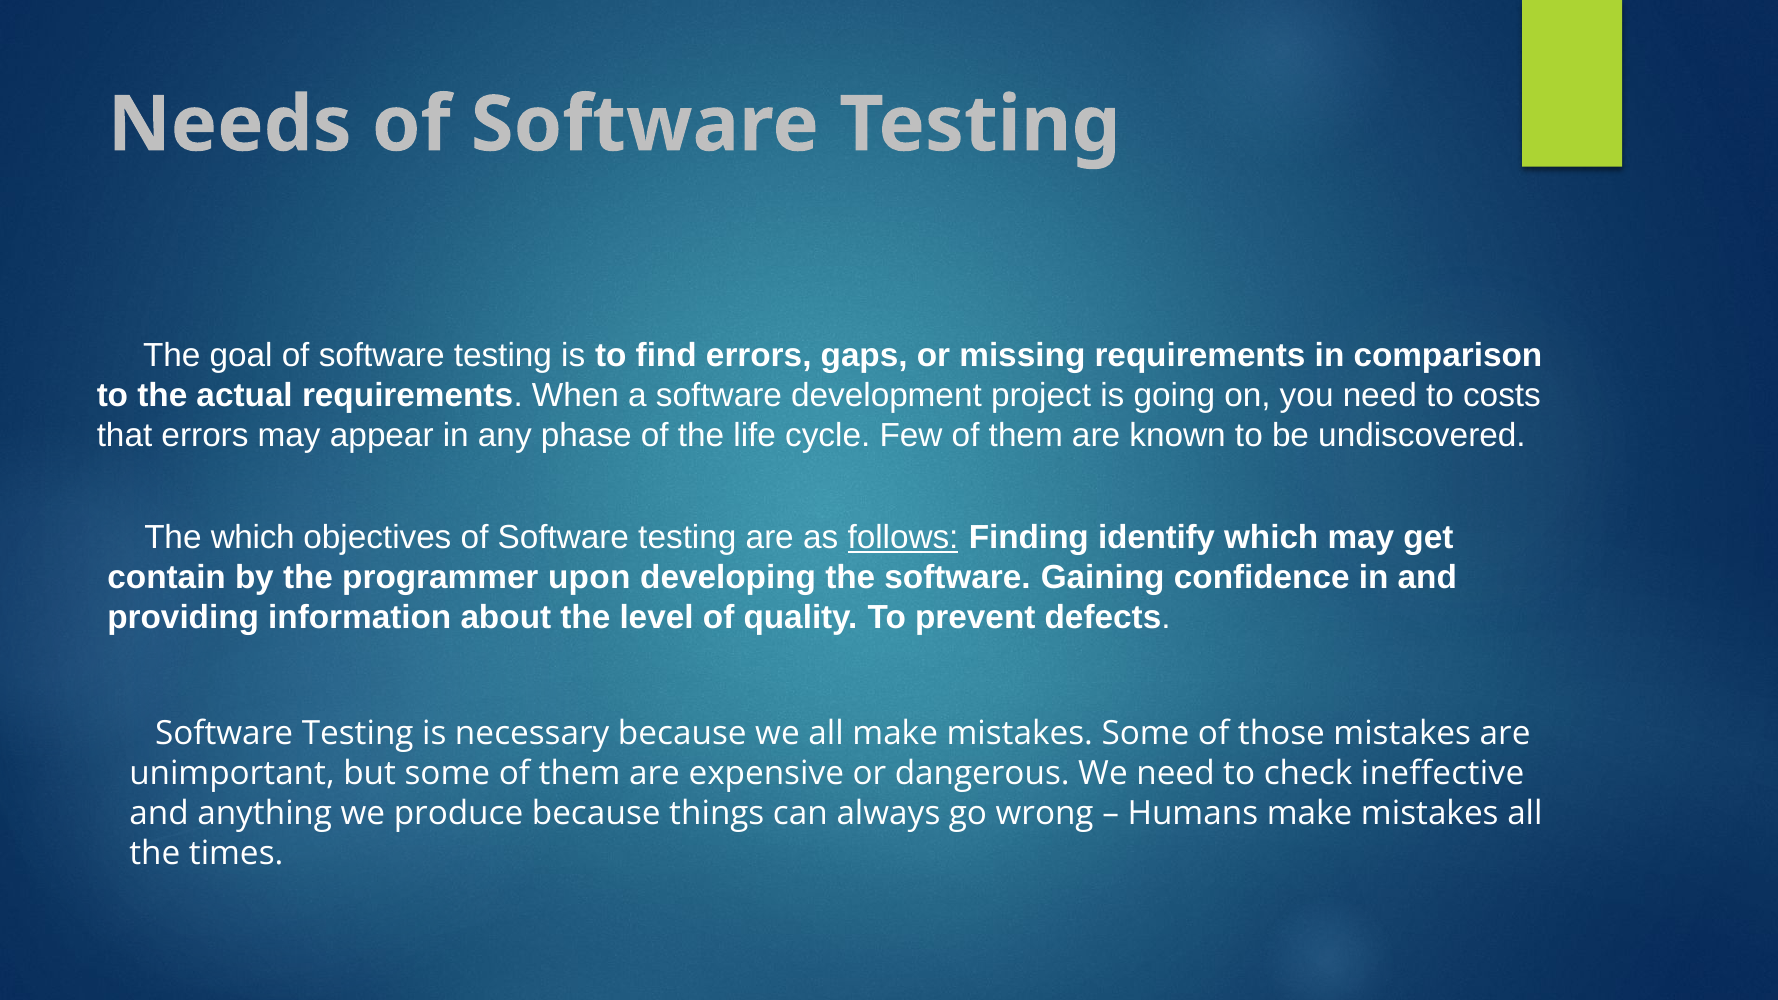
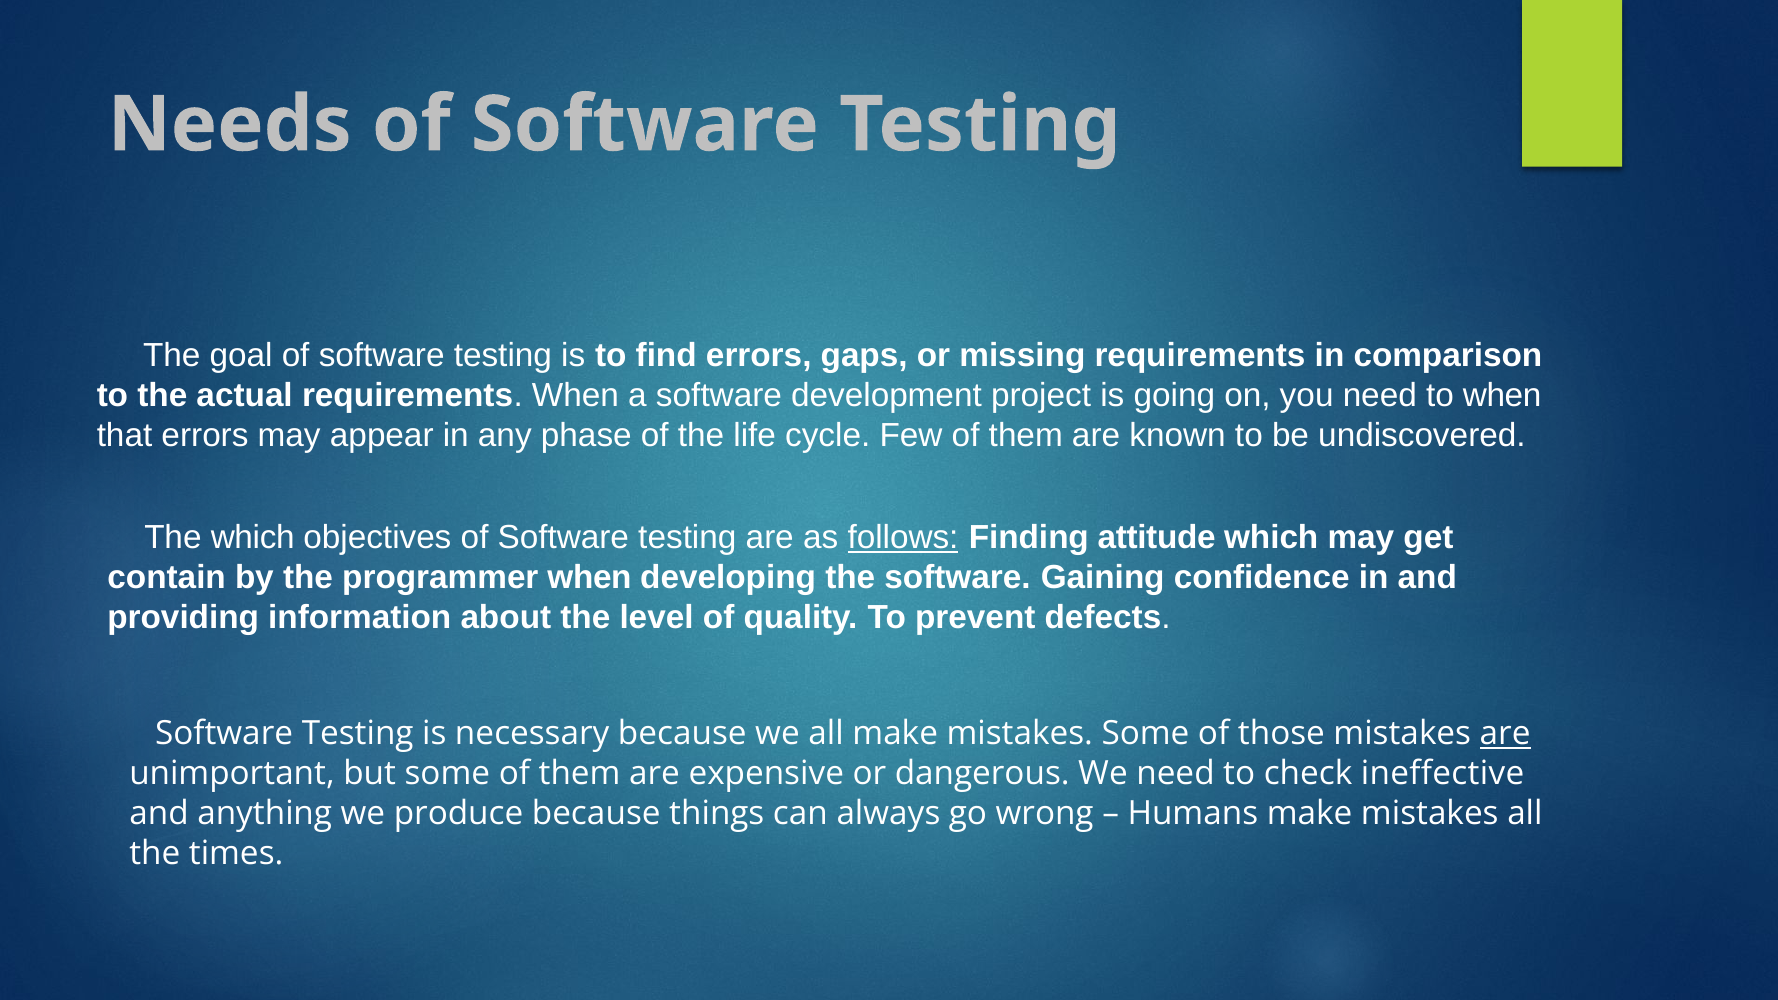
to costs: costs -> when
identify: identify -> attitude
programmer upon: upon -> when
are at (1505, 733) underline: none -> present
